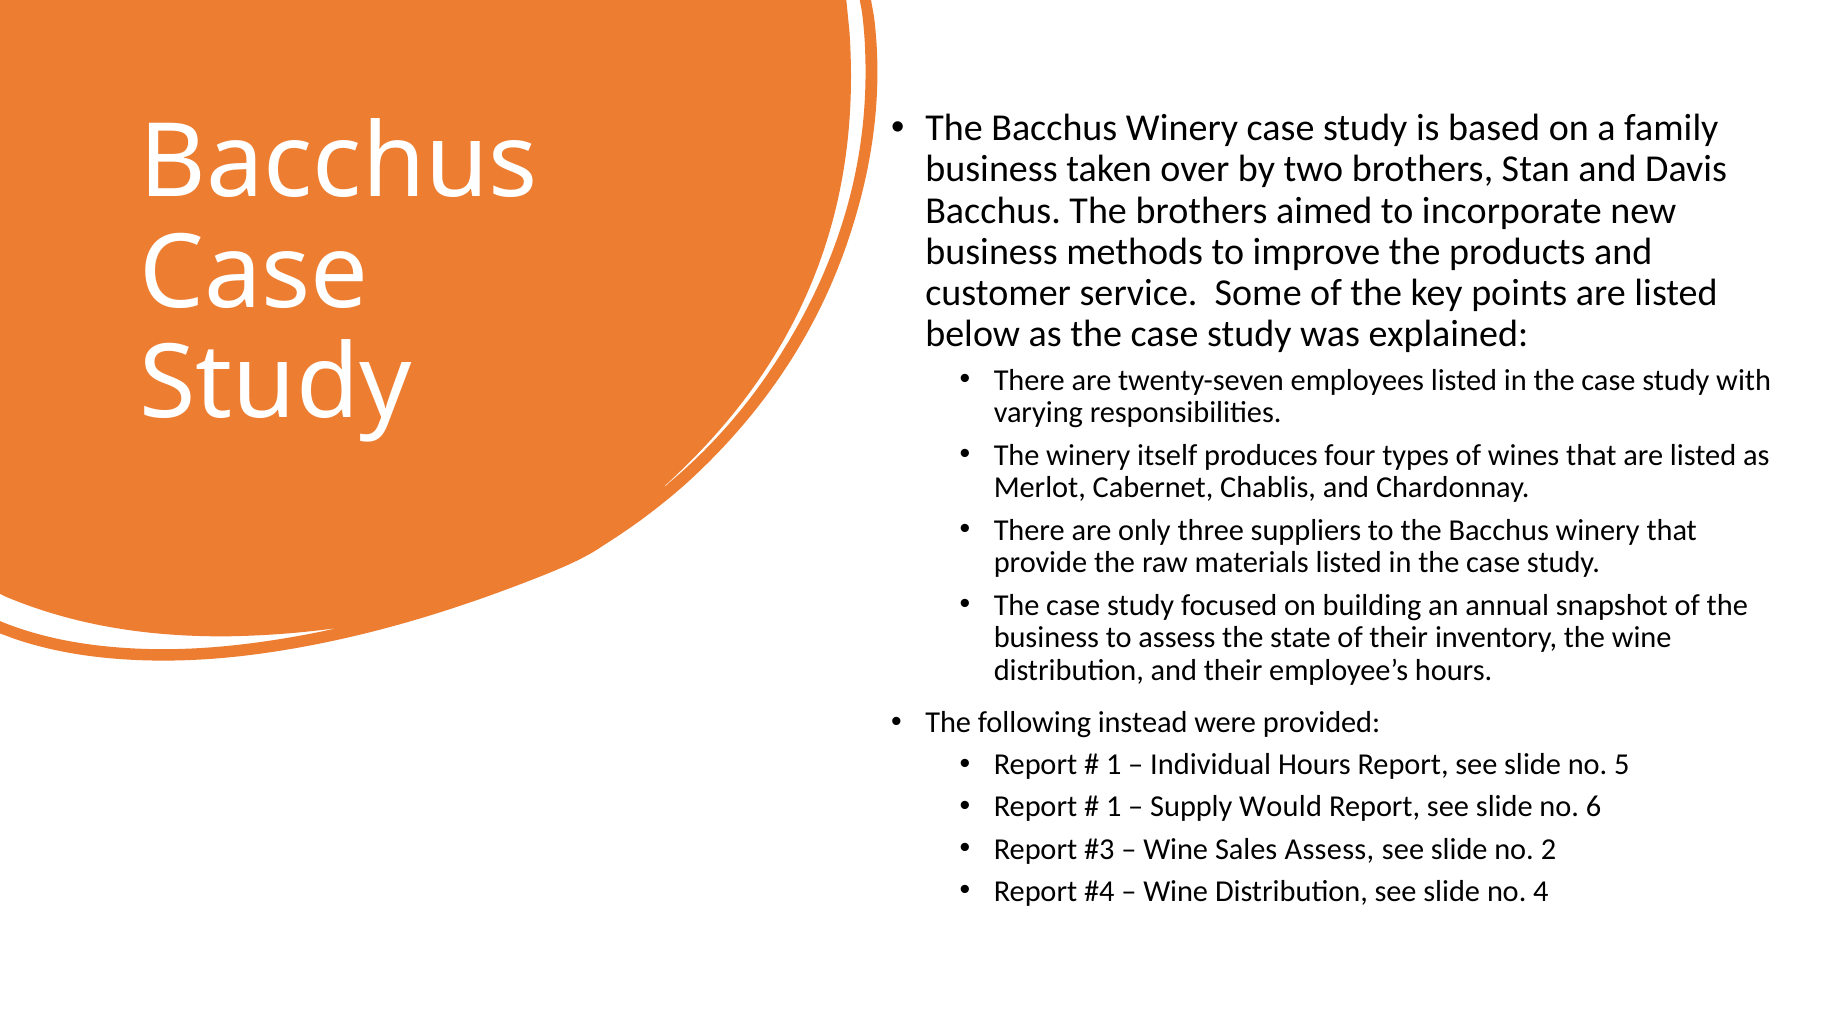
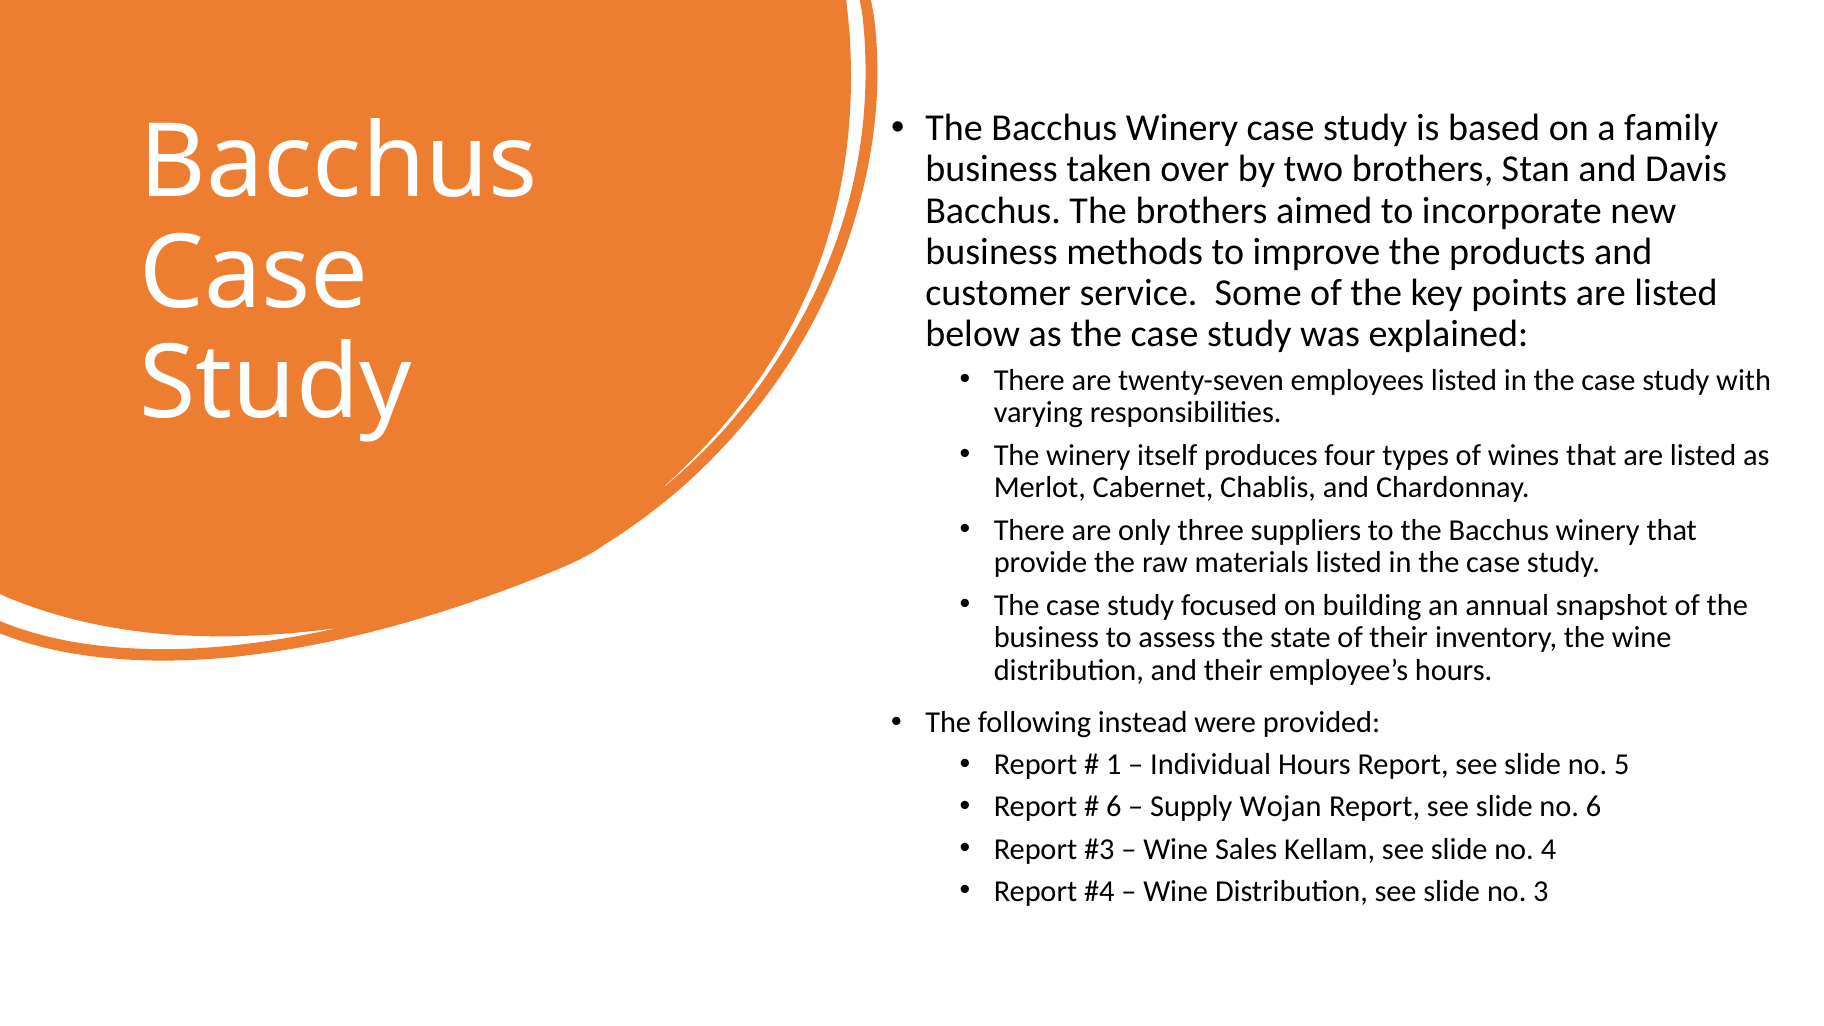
1 at (1114, 807): 1 -> 6
Would: Would -> Wojan
Sales Assess: Assess -> Kellam
2: 2 -> 4
4: 4 -> 3
